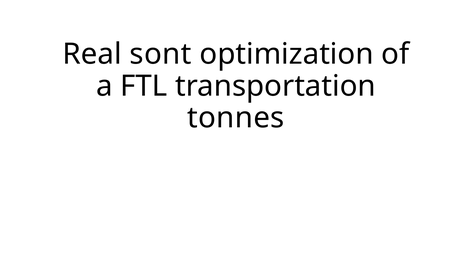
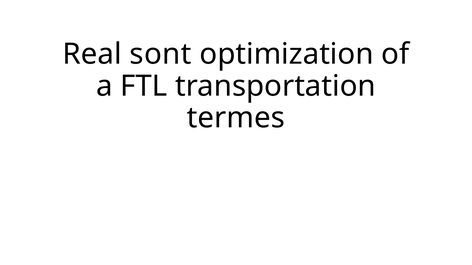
tonnes: tonnes -> termes
